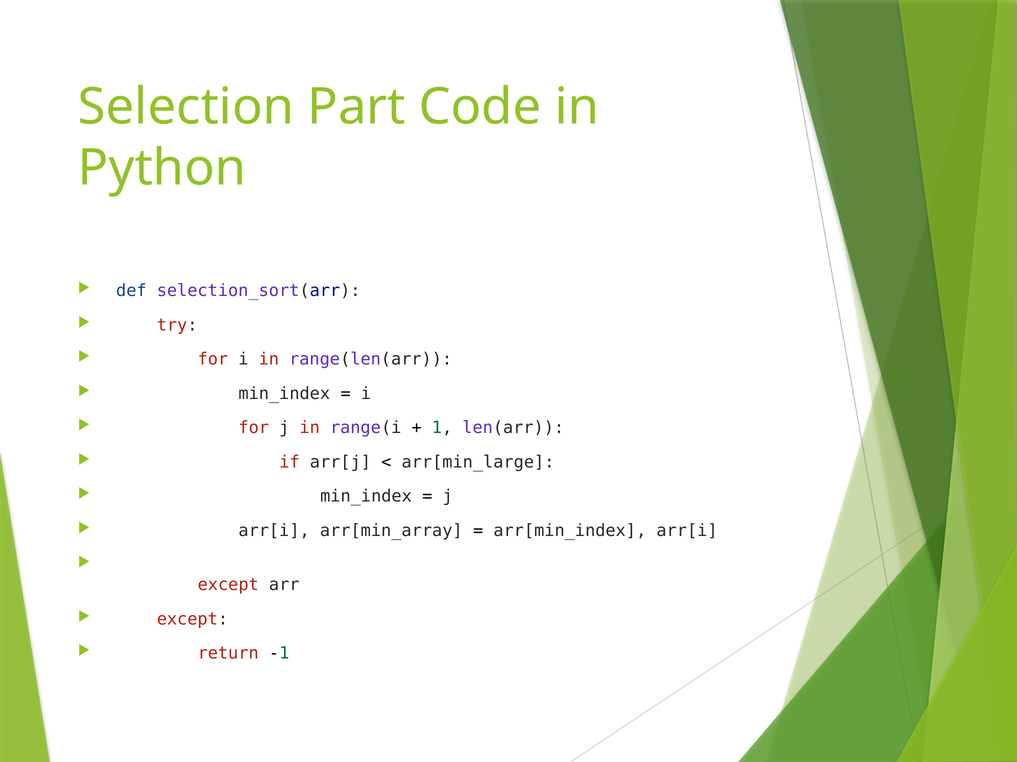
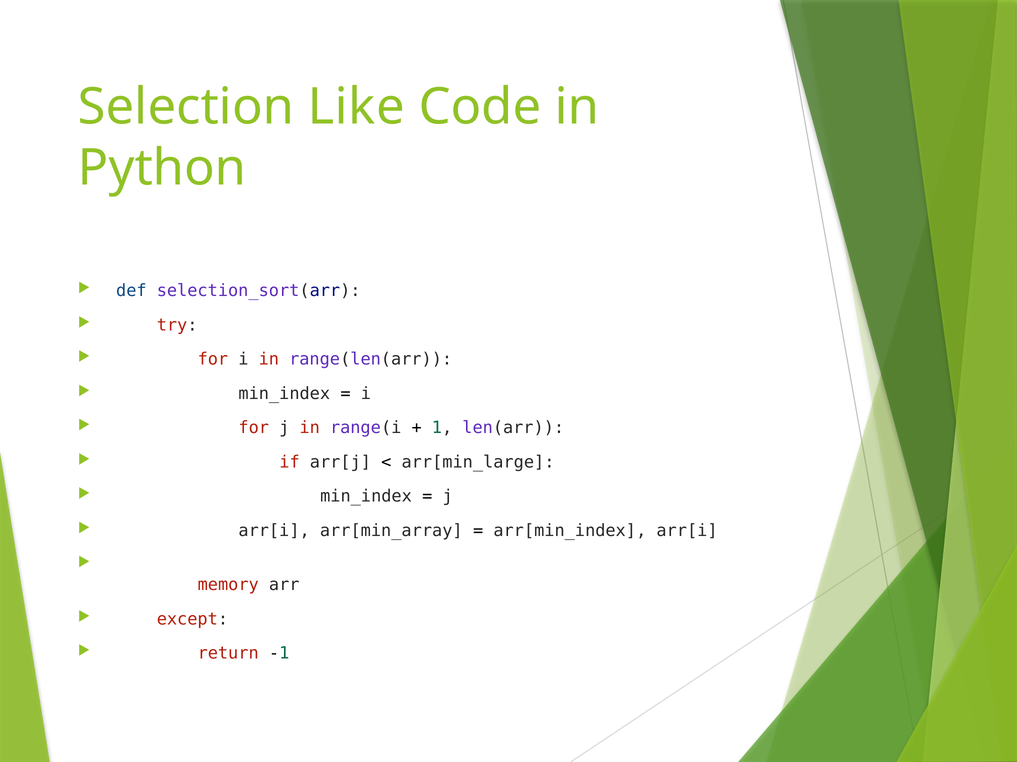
Part: Part -> Like
except at (228, 585): except -> memory
